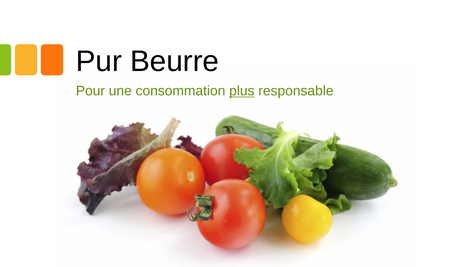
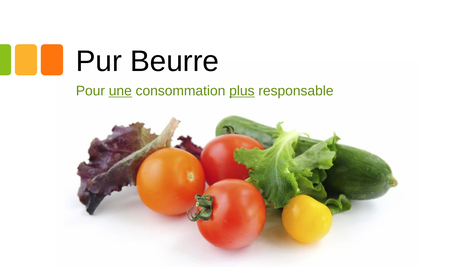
une underline: none -> present
